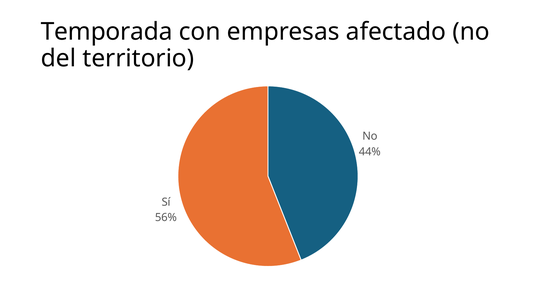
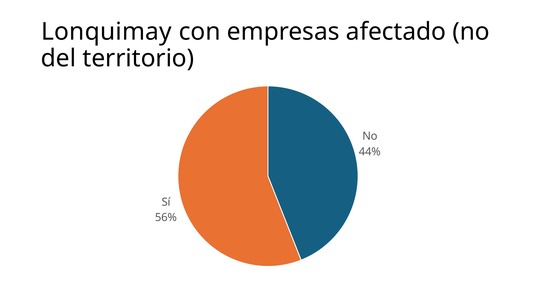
Temporada: Temporada -> Lonquimay
